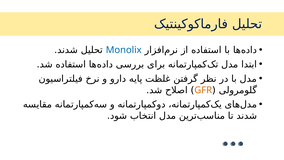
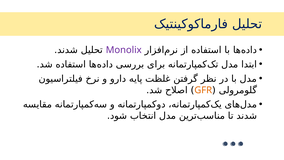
Monolix colour: blue -> purple
